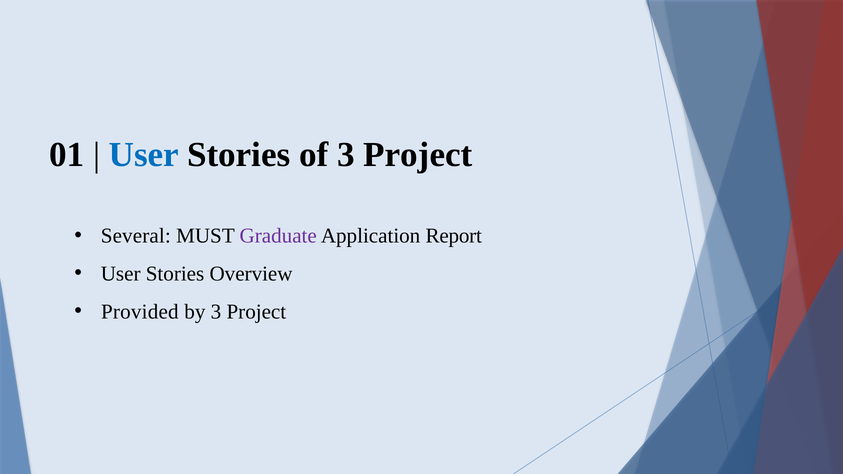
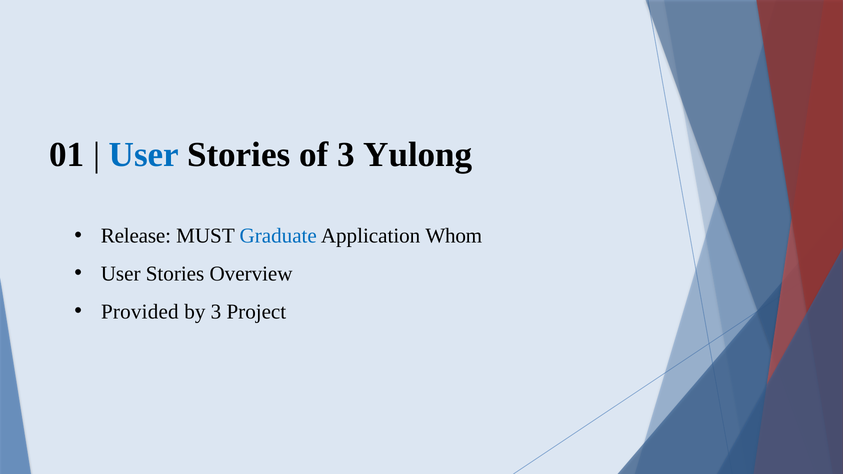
of 3 Project: Project -> Yulong
Several: Several -> Release
Graduate colour: purple -> blue
Report: Report -> Whom
